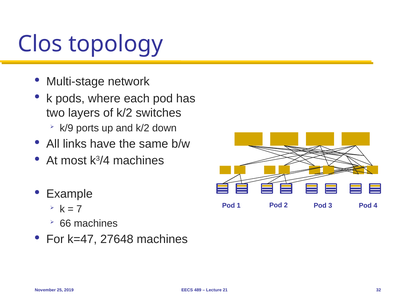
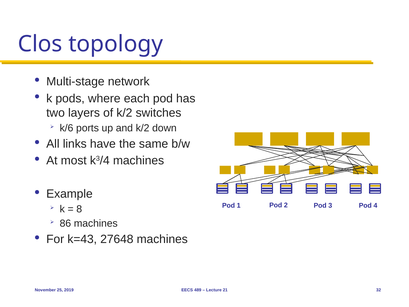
k/9: k/9 -> k/6
7: 7 -> 8
66: 66 -> 86
k=47: k=47 -> k=43
